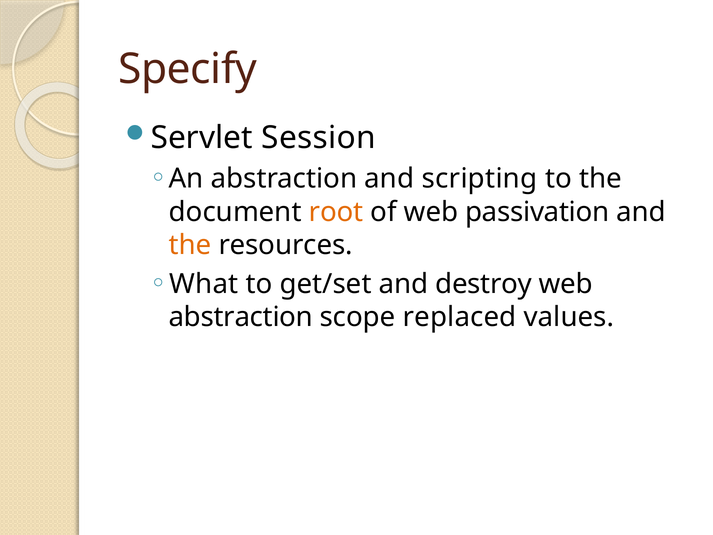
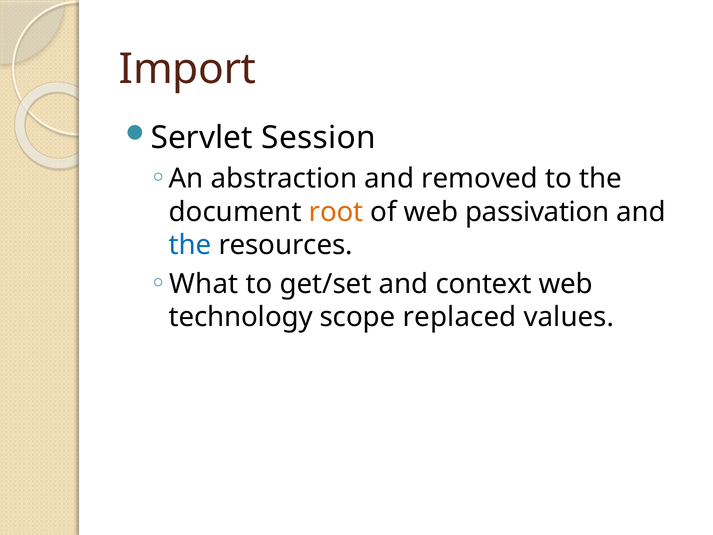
Specify: Specify -> Import
scripting: scripting -> removed
the at (190, 245) colour: orange -> blue
destroy: destroy -> context
abstraction at (241, 317): abstraction -> technology
